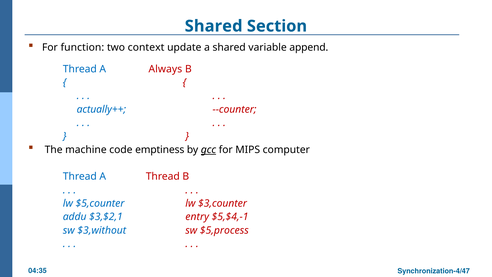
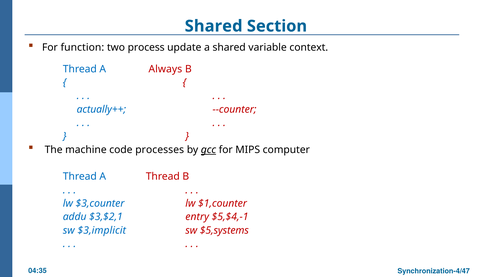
context: context -> process
append: append -> context
emptiness: emptiness -> processes
$5,counter: $5,counter -> $3,counter
$3,counter: $3,counter -> $1,counter
$3,without: $3,without -> $3,implicit
$5,process: $5,process -> $5,systems
